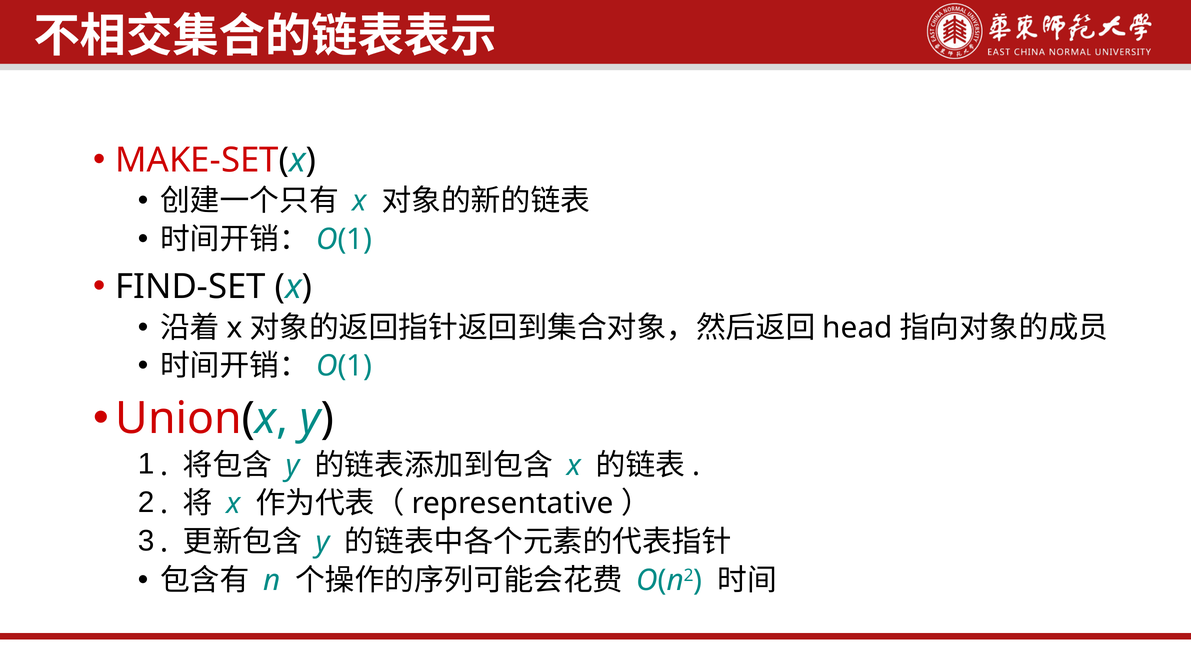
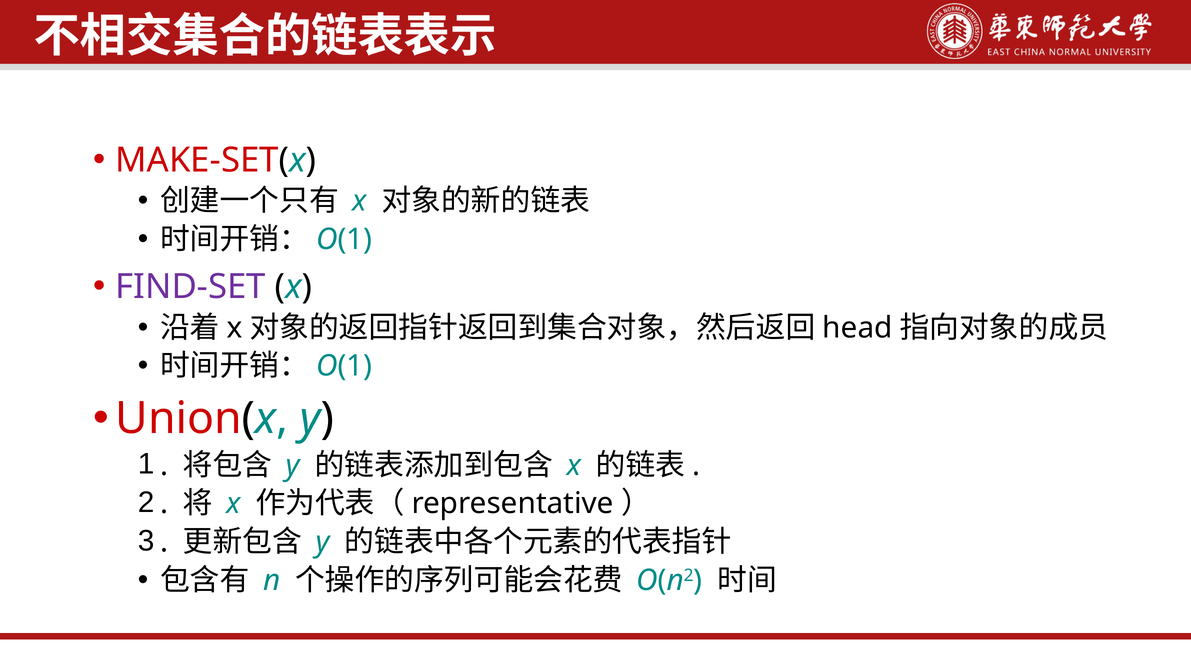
FIND-SET colour: black -> purple
